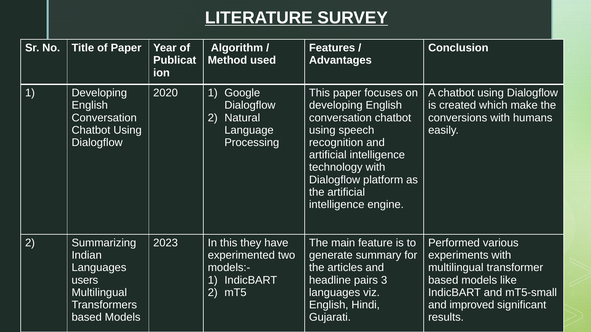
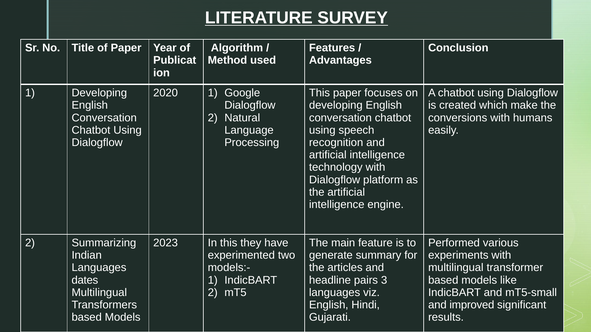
users: users -> dates
